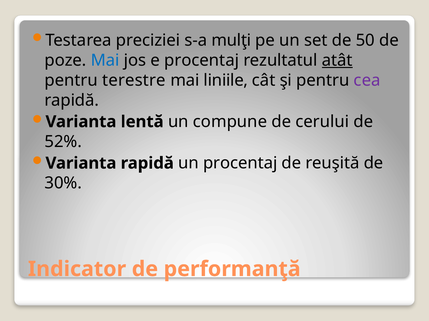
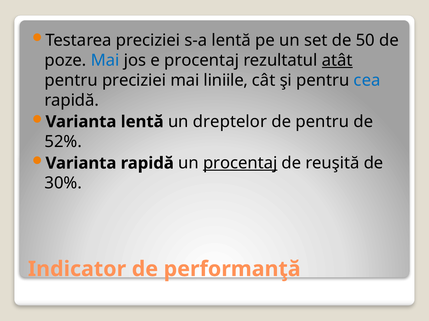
s-a mulţi: mulţi -> lentă
pentru terestre: terestre -> preciziei
cea colour: purple -> blue
compune: compune -> dreptelor
de cerului: cerului -> pentru
procentaj at (240, 164) underline: none -> present
